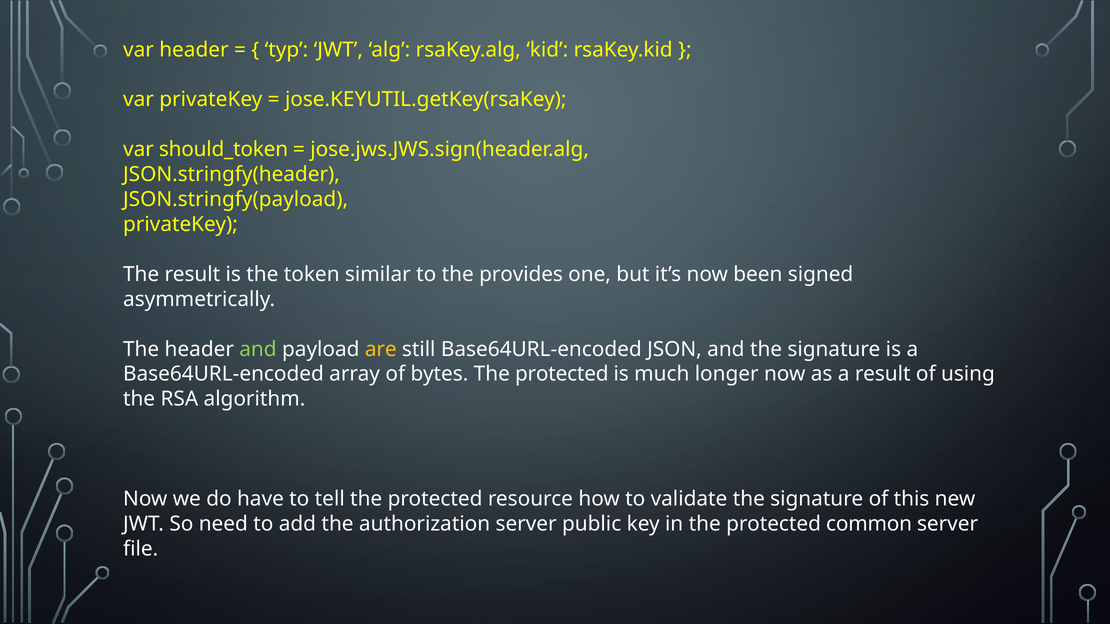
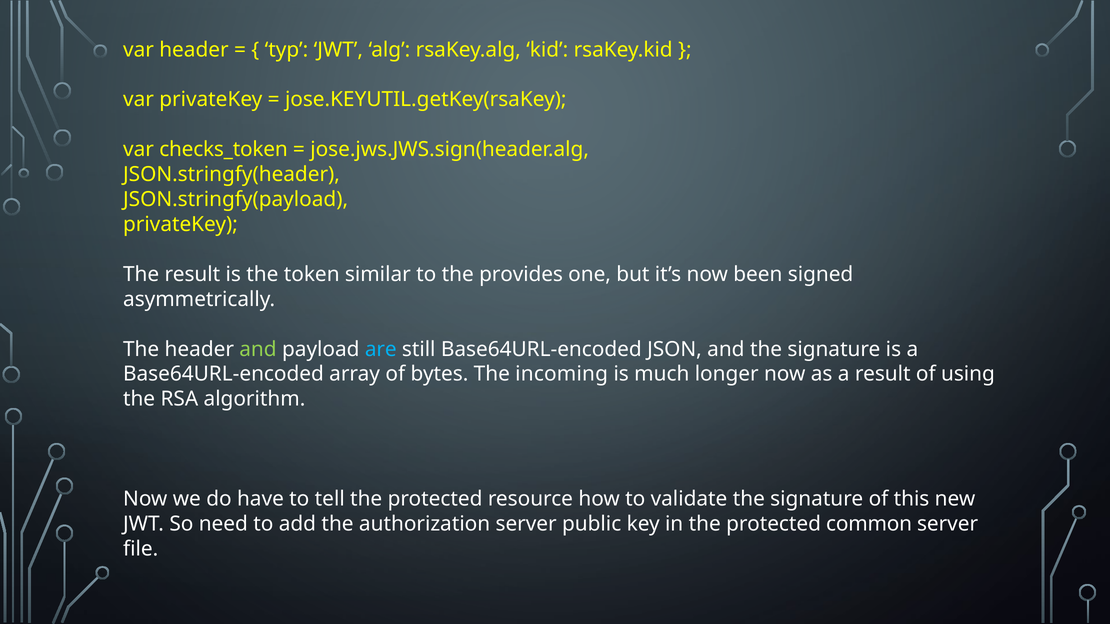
should_token: should_token -> checks_token
are colour: yellow -> light blue
bytes The protected: protected -> incoming
